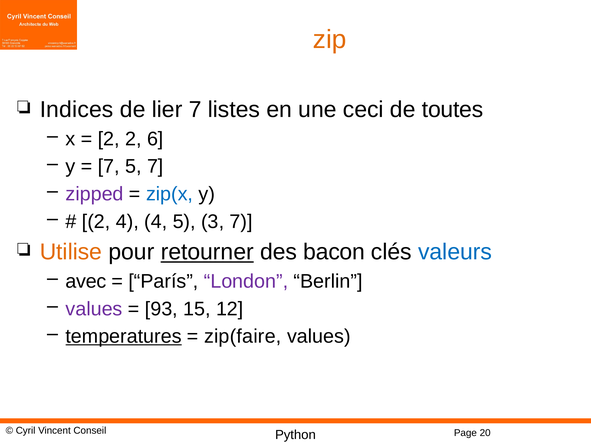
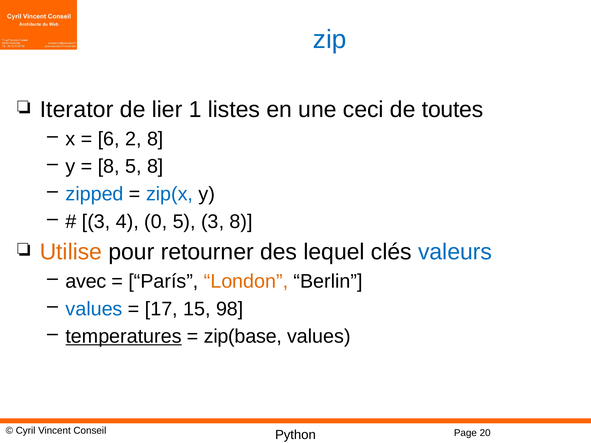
zip colour: orange -> blue
Indices: Indices -> Iterator
lier 7: 7 -> 1
2 at (109, 139): 2 -> 6
2 6: 6 -> 8
7 at (109, 167): 7 -> 8
5 7: 7 -> 8
zipped colour: purple -> blue
2 at (96, 222): 2 -> 3
4 4: 4 -> 0
3 7: 7 -> 8
retourner underline: present -> none
bacon: bacon -> lequel
London colour: purple -> orange
values at (94, 309) colour: purple -> blue
93: 93 -> 17
12: 12 -> 98
zip(faire: zip(faire -> zip(base
